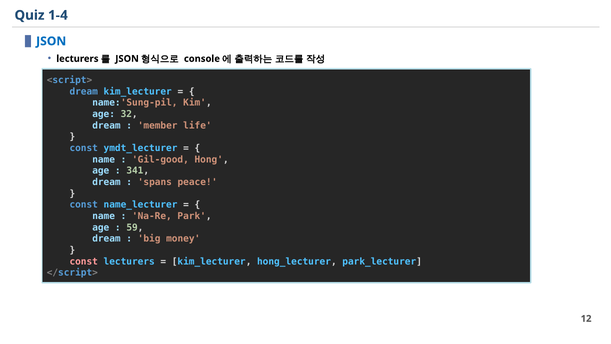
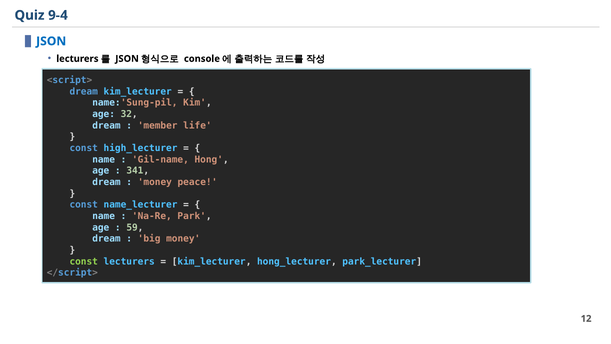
1-4: 1-4 -> 9-4
ymdt_lecturer: ymdt_lecturer -> high_lecturer
Gil-good: Gil-good -> Gil-name
spans at (155, 182): spans -> money
const at (84, 261) colour: pink -> light green
